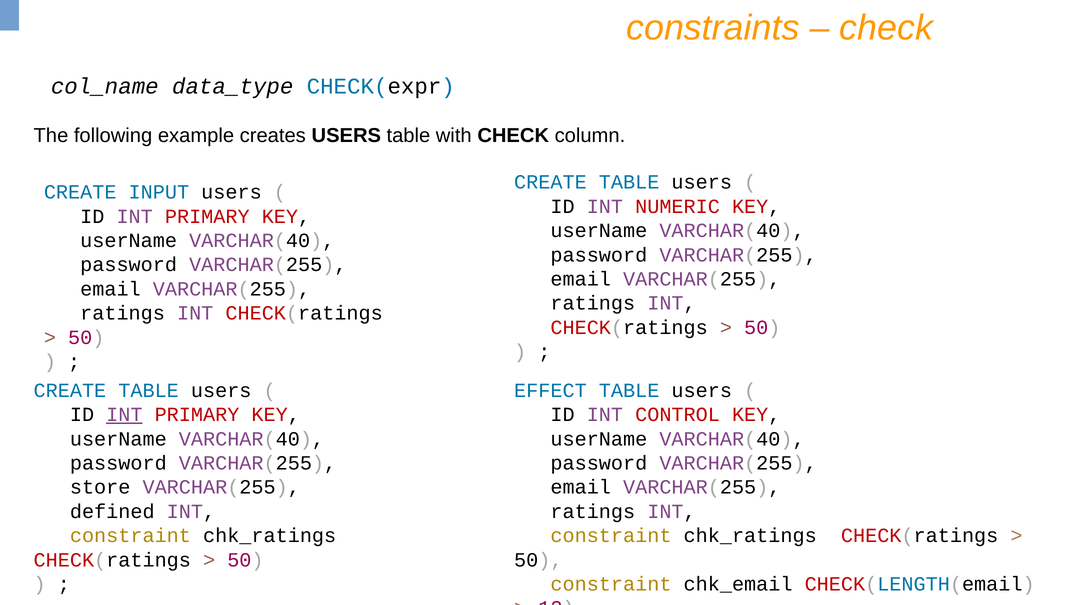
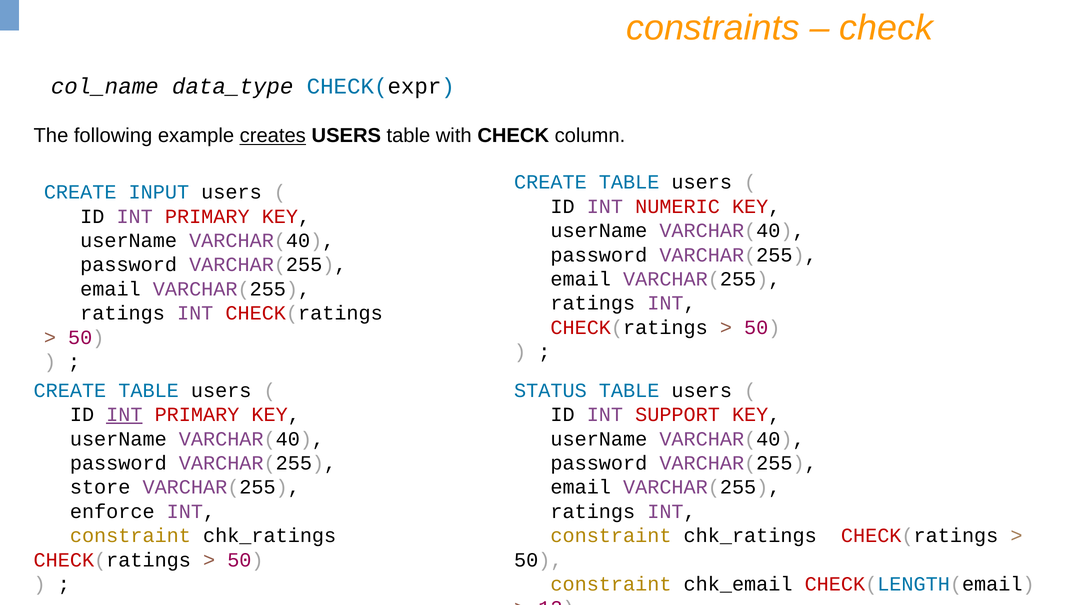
creates underline: none -> present
EFFECT: EFFECT -> STATUS
CONTROL: CONTROL -> SUPPORT
defined: defined -> enforce
